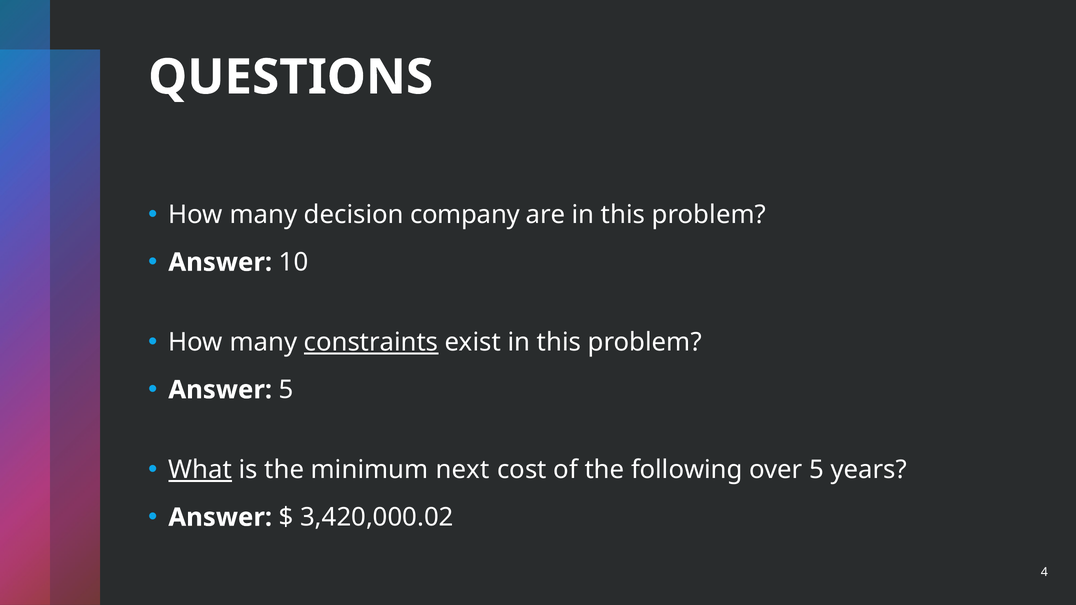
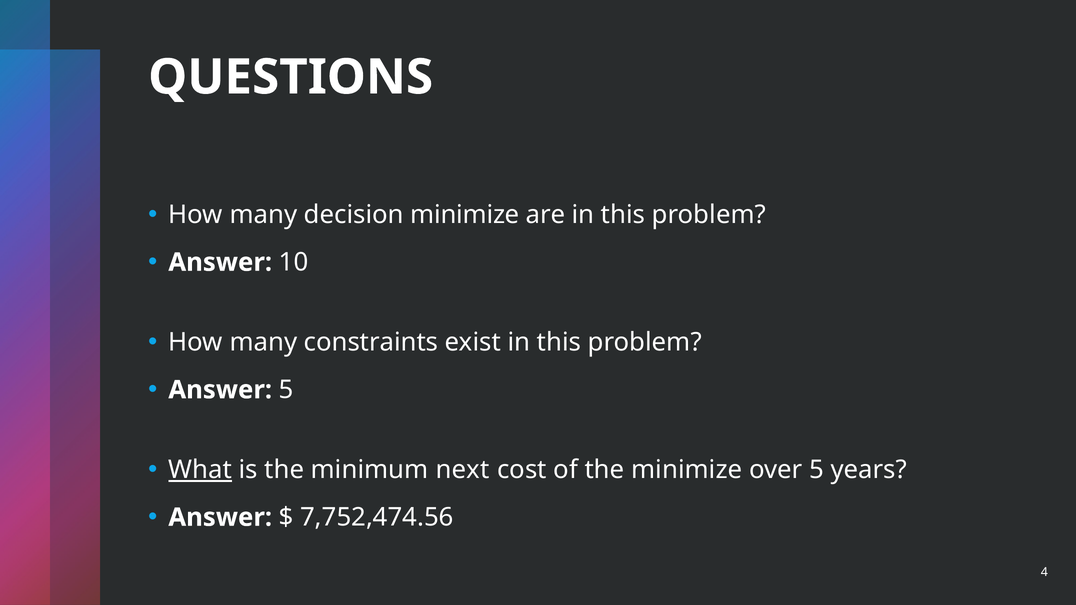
decision company: company -> minimize
constraints underline: present -> none
the following: following -> minimize
3,420,000.02: 3,420,000.02 -> 7,752,474.56
